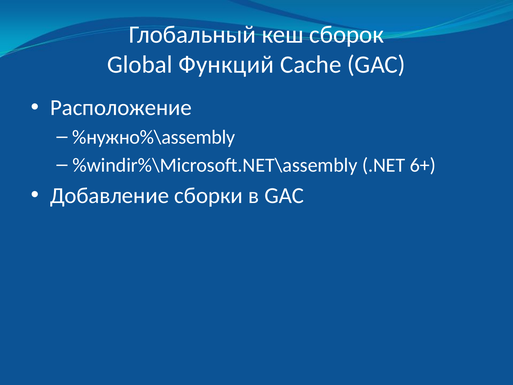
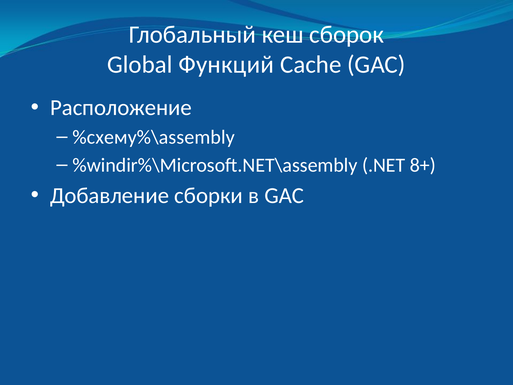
%нужно%\assembly: %нужно%\assembly -> %схему%\assembly
6+: 6+ -> 8+
